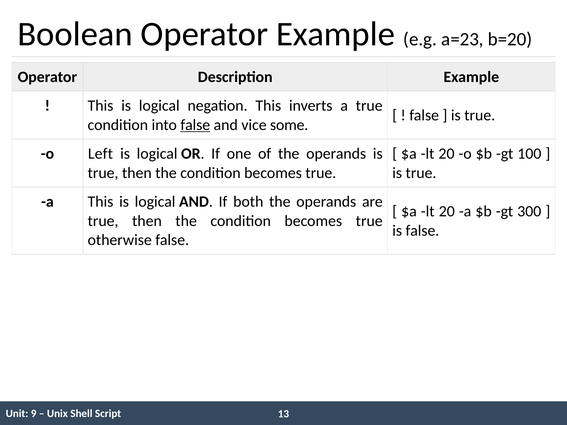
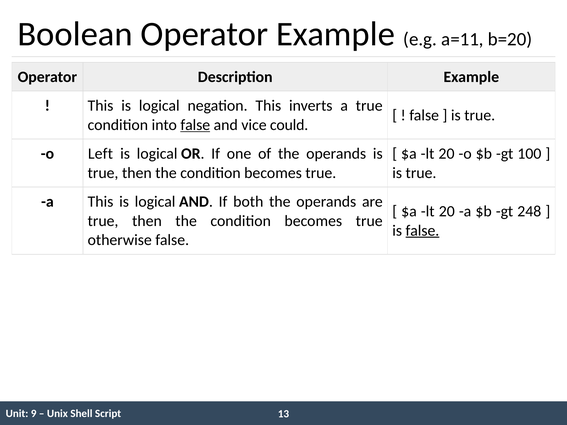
a=23: a=23 -> a=11
some: some -> could
300: 300 -> 248
false at (422, 231) underline: none -> present
